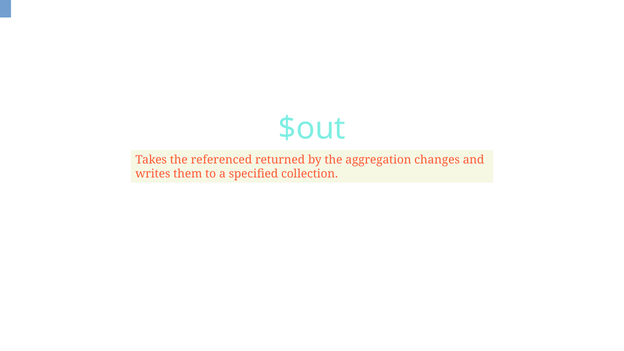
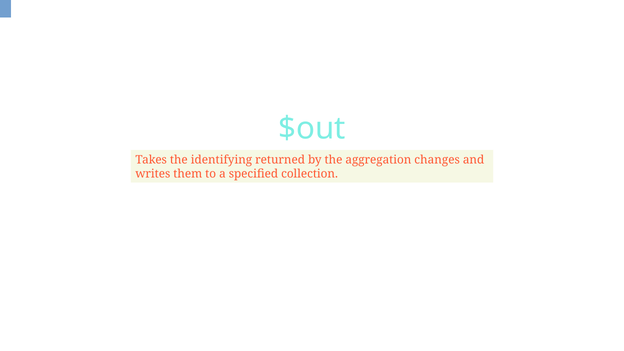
referenced: referenced -> identifying
